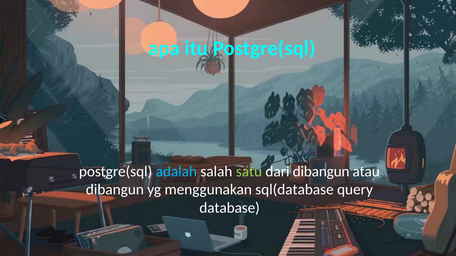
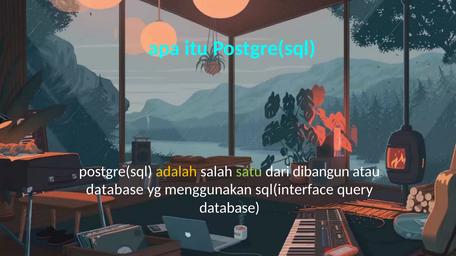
adalah colour: light blue -> yellow
dibangun at (115, 190): dibangun -> database
sql(database: sql(database -> sql(interface
